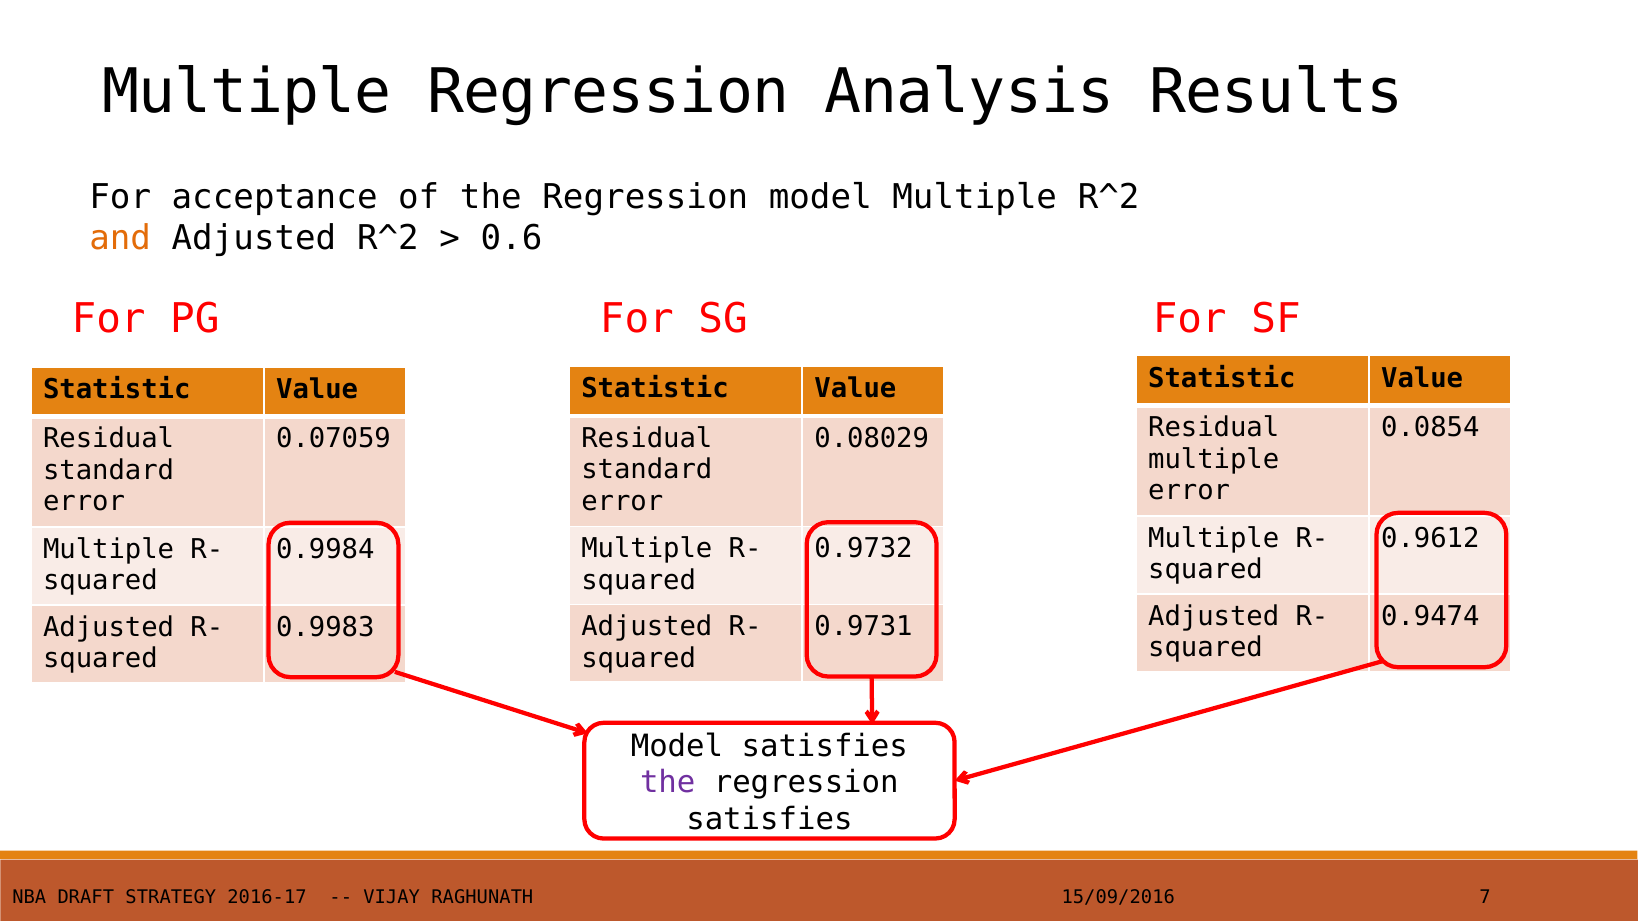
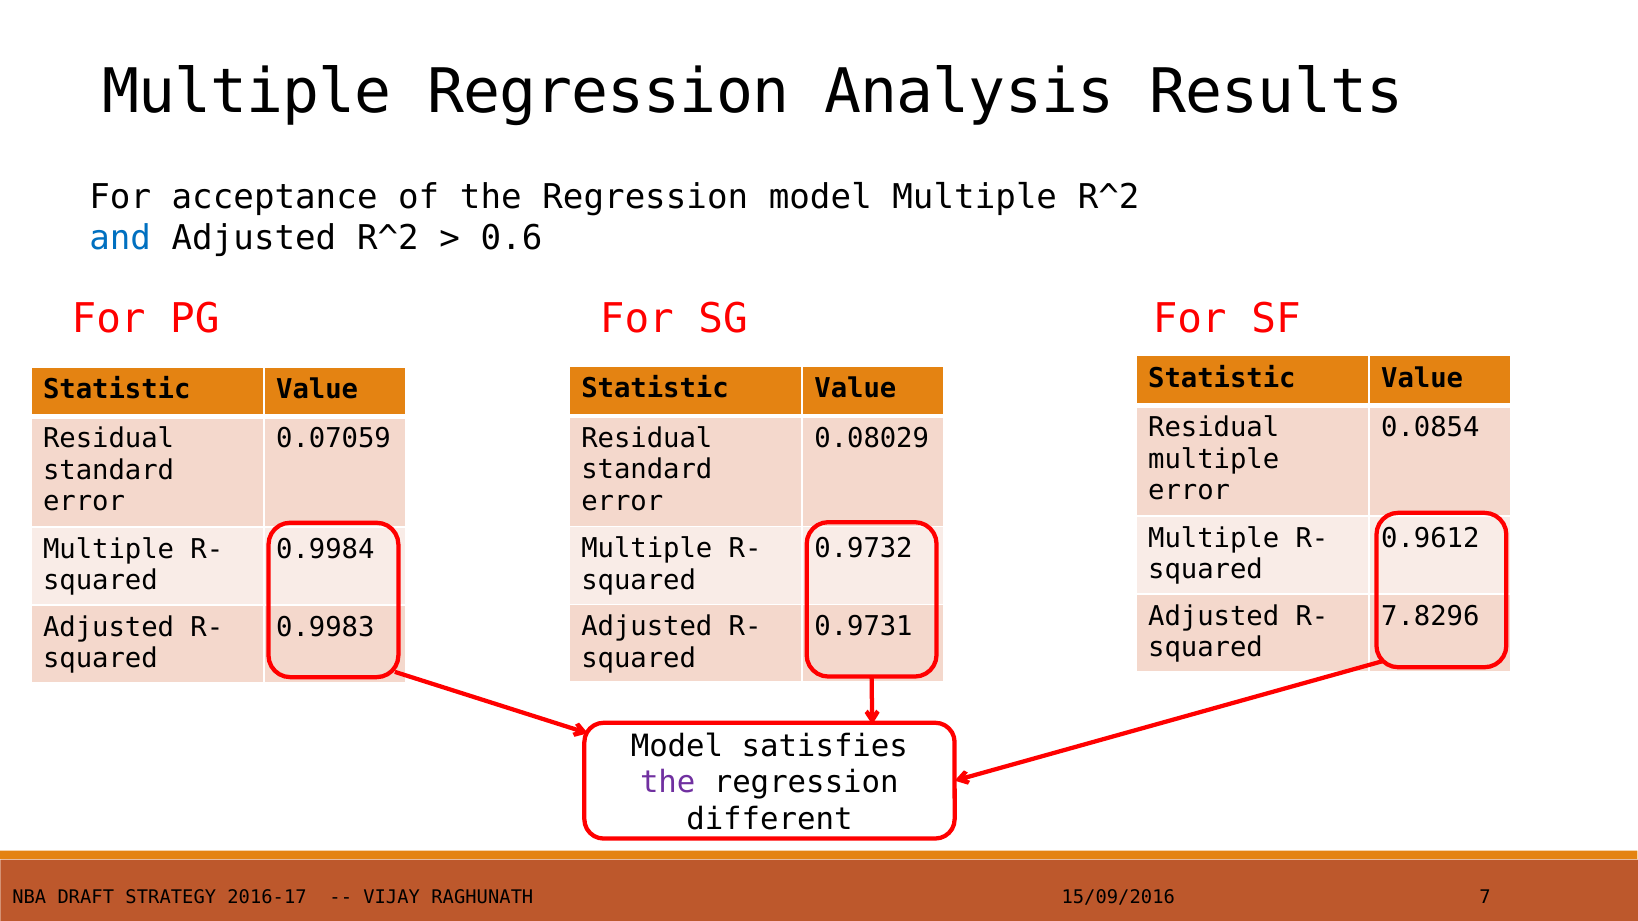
and colour: orange -> blue
0.9474: 0.9474 -> 7.8296
satisfies at (769, 820): satisfies -> different
